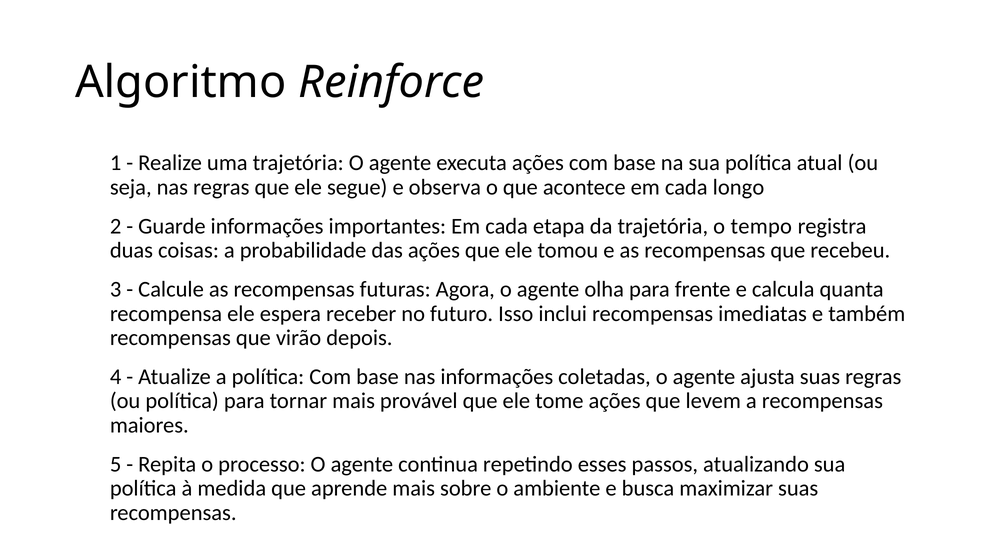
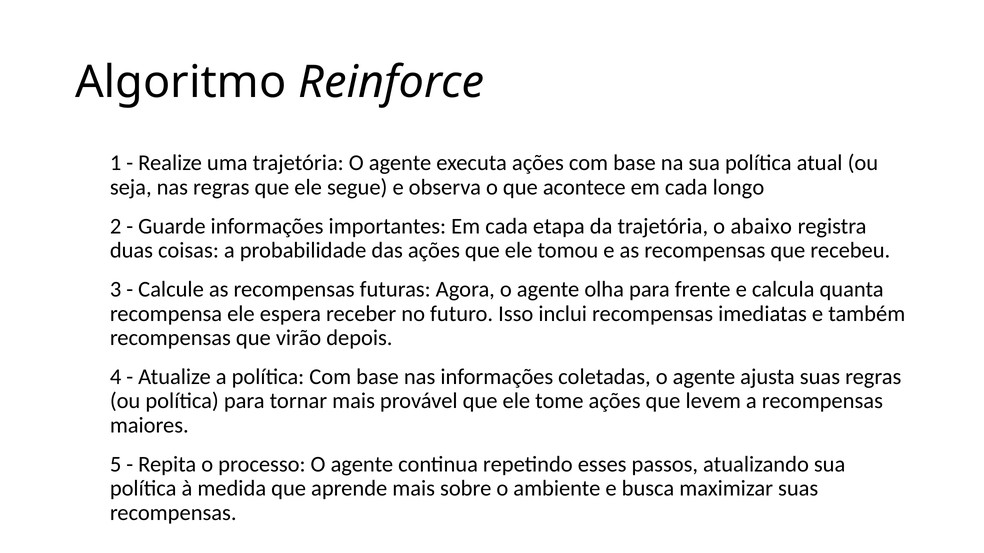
tempo: tempo -> abaixo
